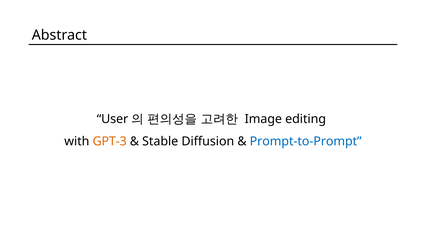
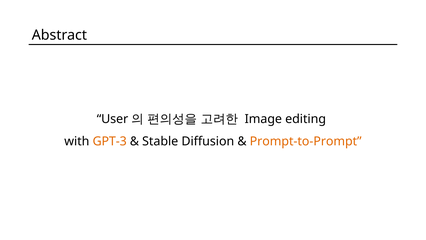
Prompt-to-Prompt colour: blue -> orange
